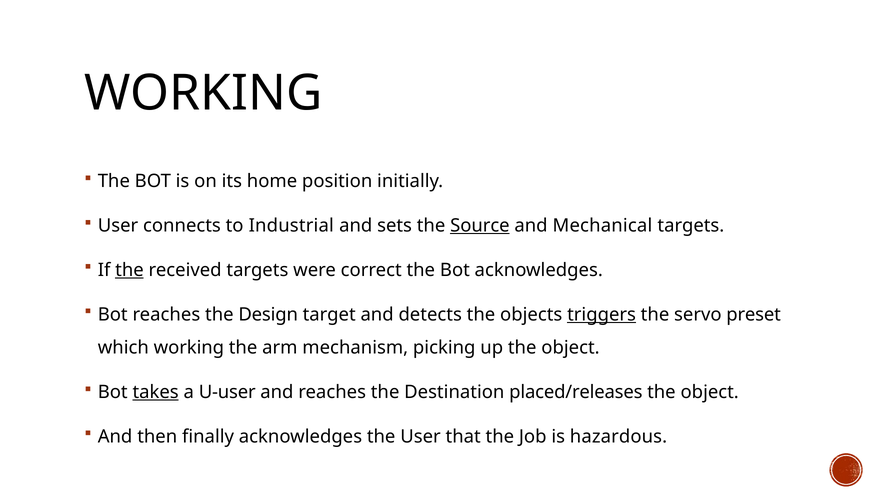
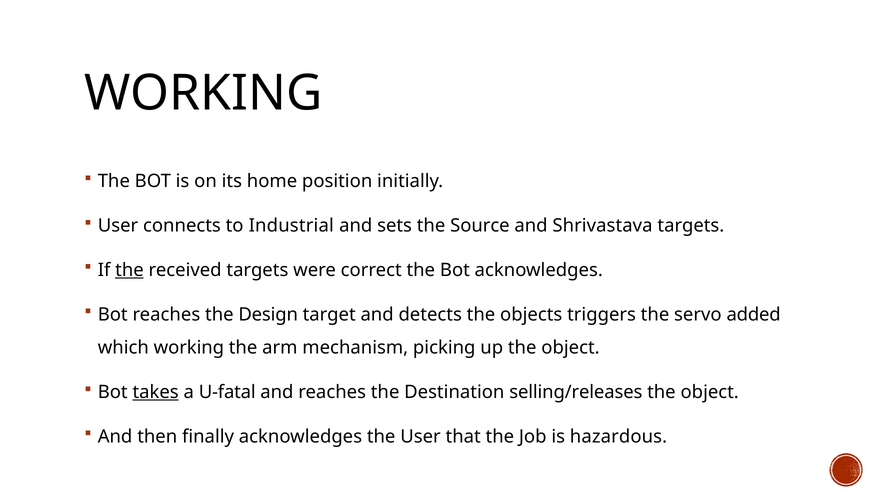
Source underline: present -> none
Mechanical: Mechanical -> Shrivastava
triggers underline: present -> none
preset: preset -> added
U-user: U-user -> U-fatal
placed/releases: placed/releases -> selling/releases
